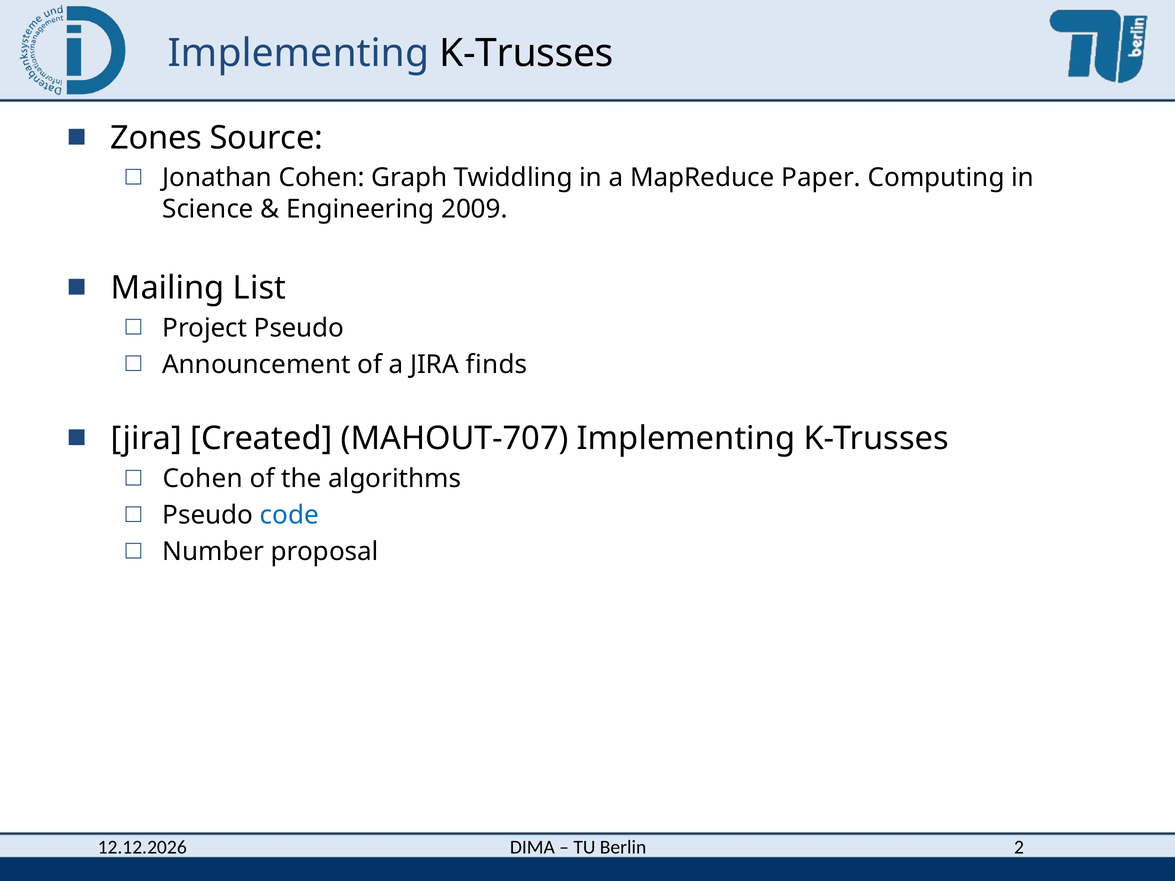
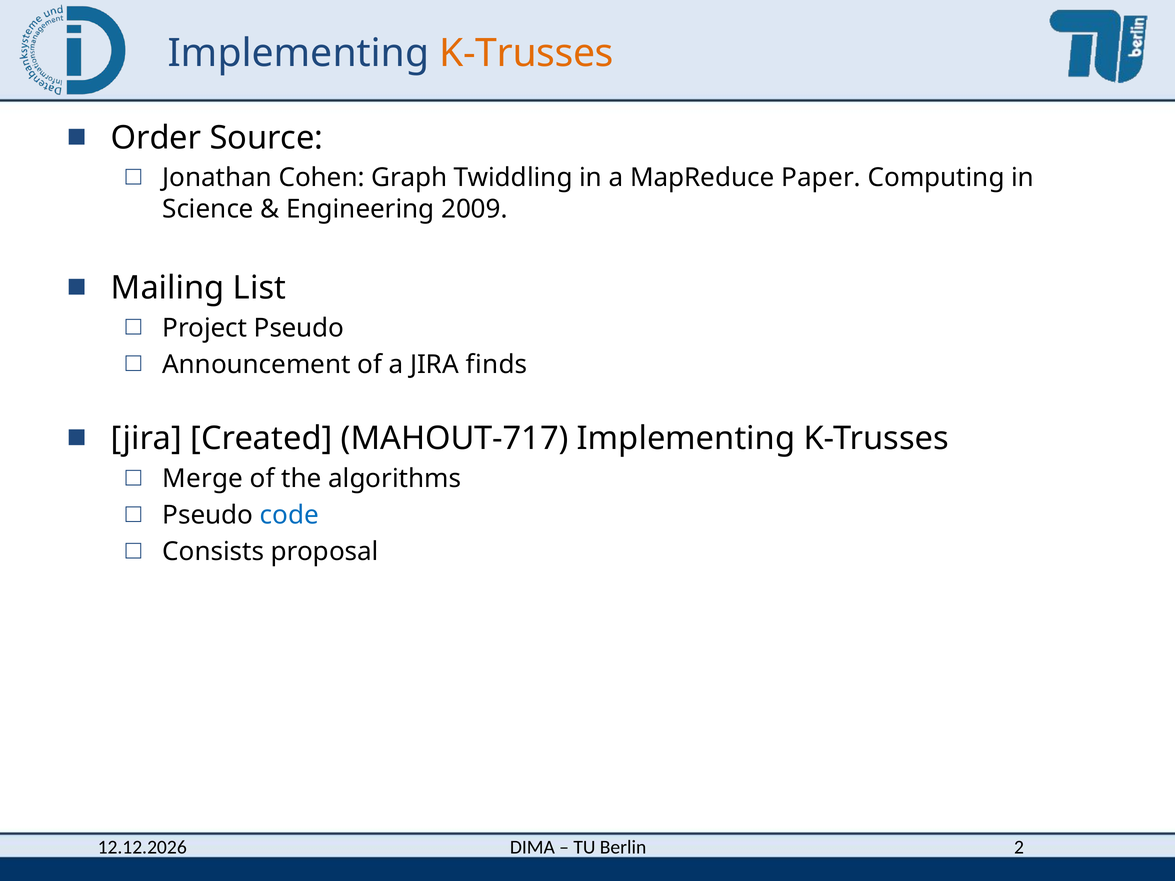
K-Trusses at (526, 53) colour: black -> orange
Zones: Zones -> Order
MAHOUT-707: MAHOUT-707 -> MAHOUT-717
Cohen at (203, 479): Cohen -> Merge
Number: Number -> Consists
